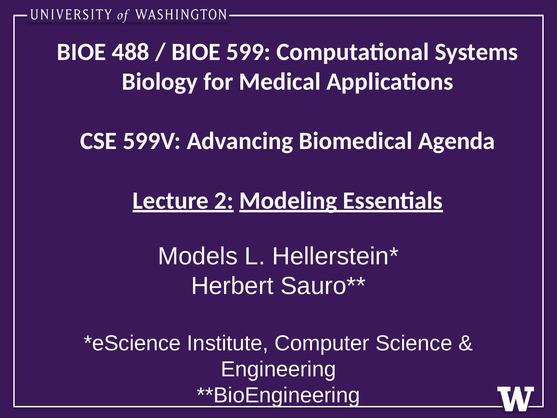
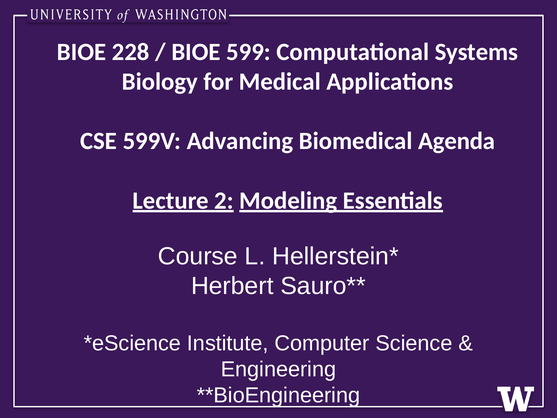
488: 488 -> 228
Models: Models -> Course
